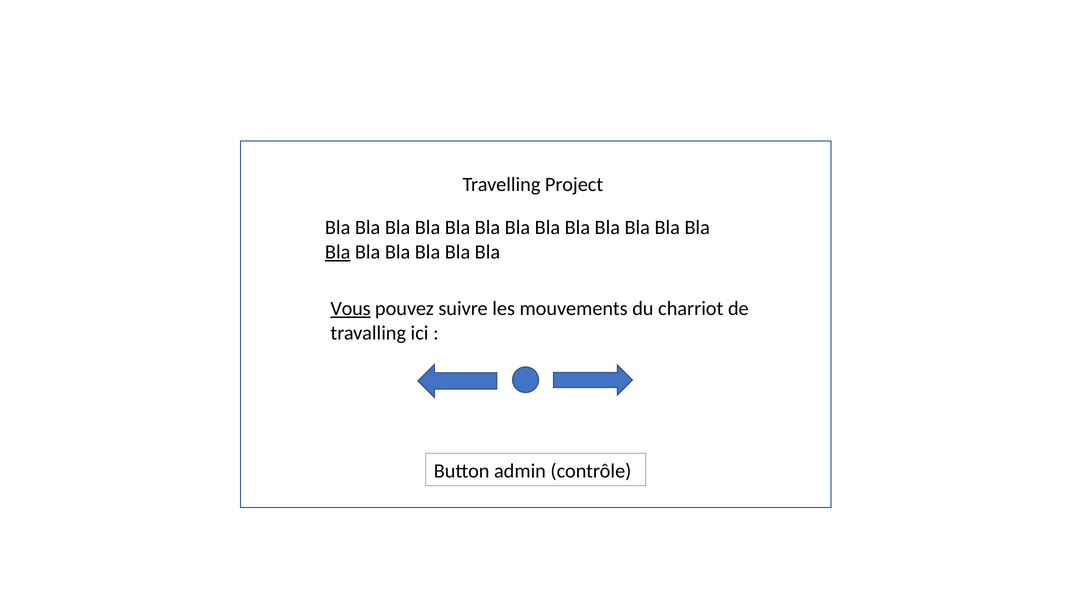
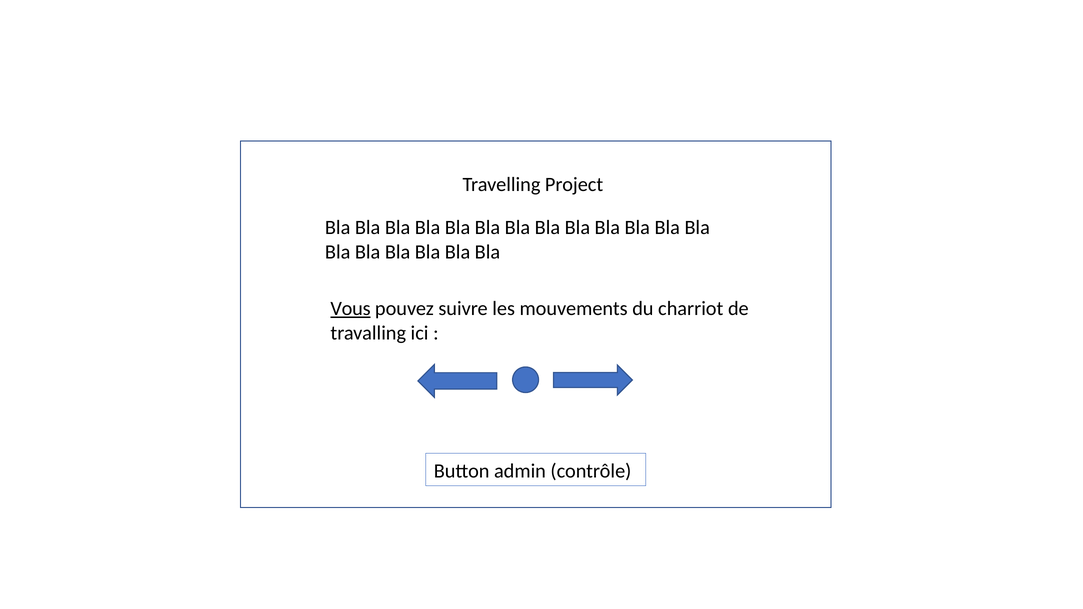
Bla at (338, 252) underline: present -> none
